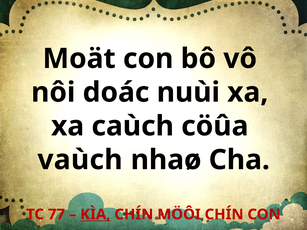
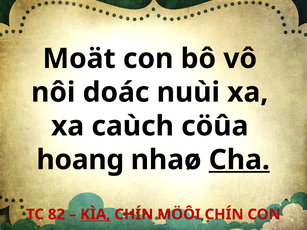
vaùch: vaùch -> hoang
Cha underline: none -> present
77: 77 -> 82
